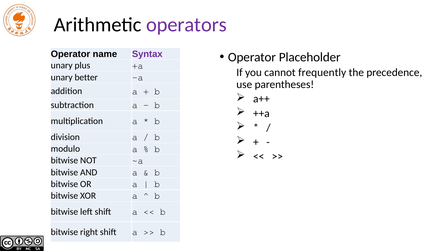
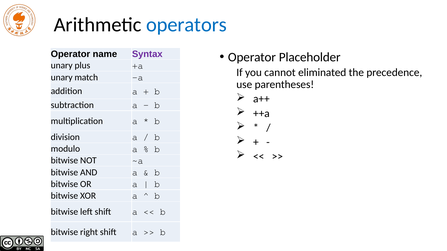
operators colour: purple -> blue
frequently: frequently -> eliminated
better: better -> match
